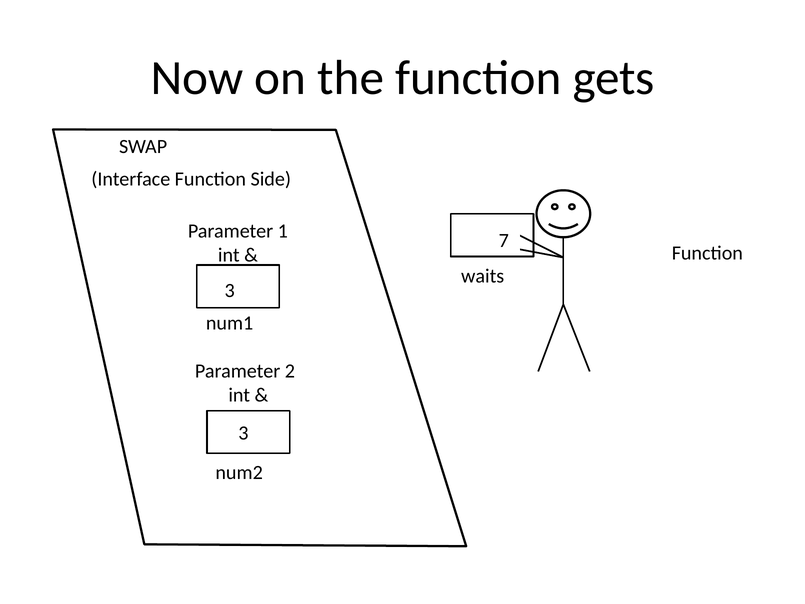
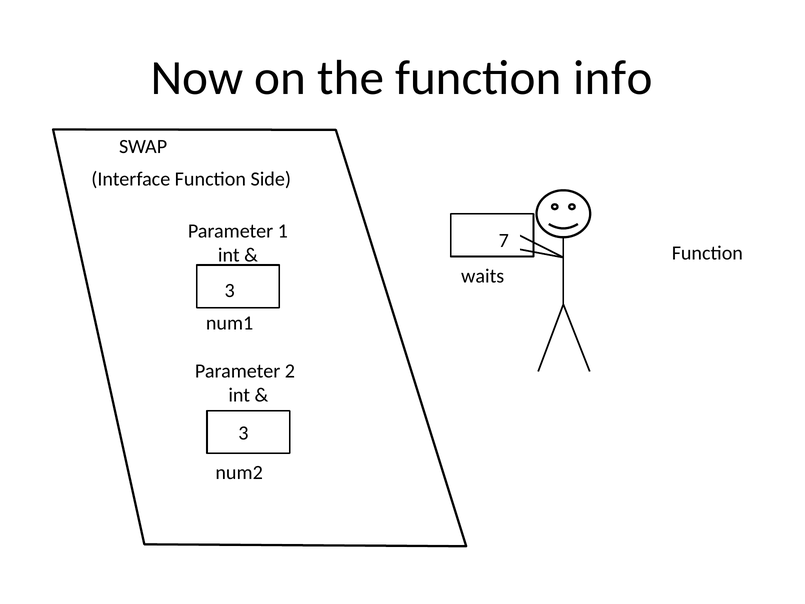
gets: gets -> info
